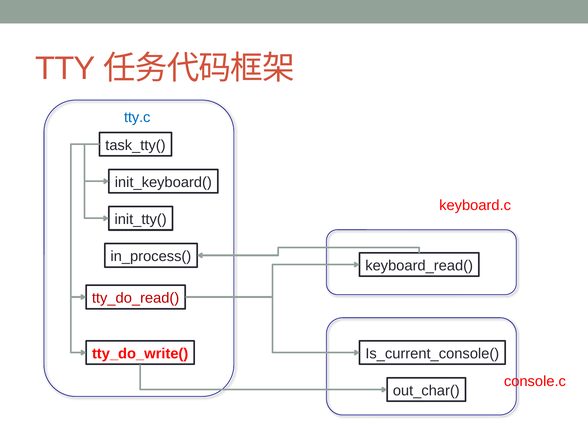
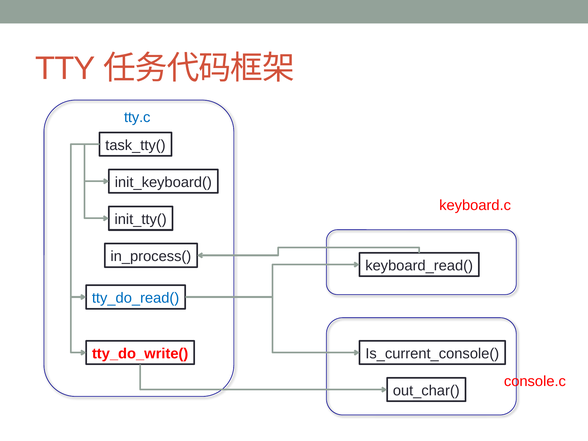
tty_do_read( colour: red -> blue
